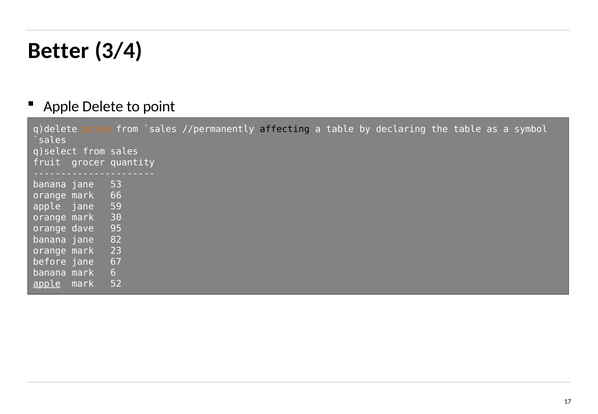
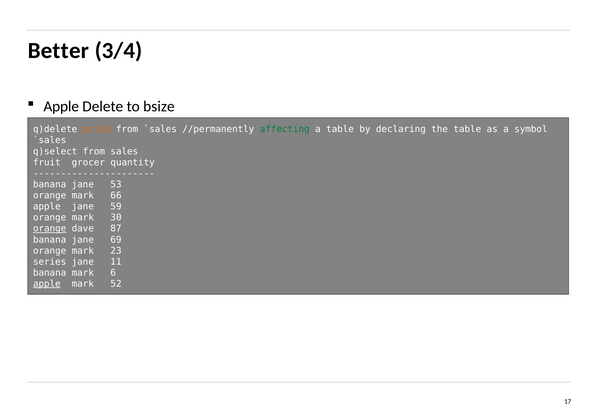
point: point -> bsize
affecting colour: black -> green
orange at (50, 229) underline: none -> present
95: 95 -> 87
82: 82 -> 69
before: before -> series
67: 67 -> 11
